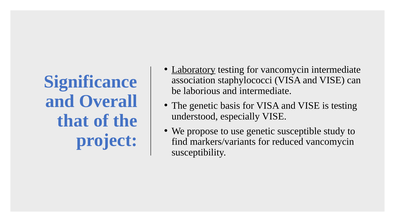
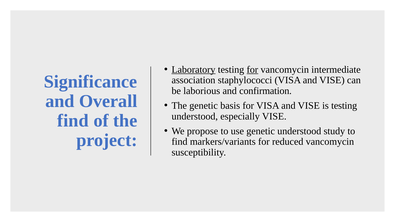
for at (252, 70) underline: none -> present
and intermediate: intermediate -> confirmation
that at (73, 121): that -> find
genetic susceptible: susceptible -> understood
